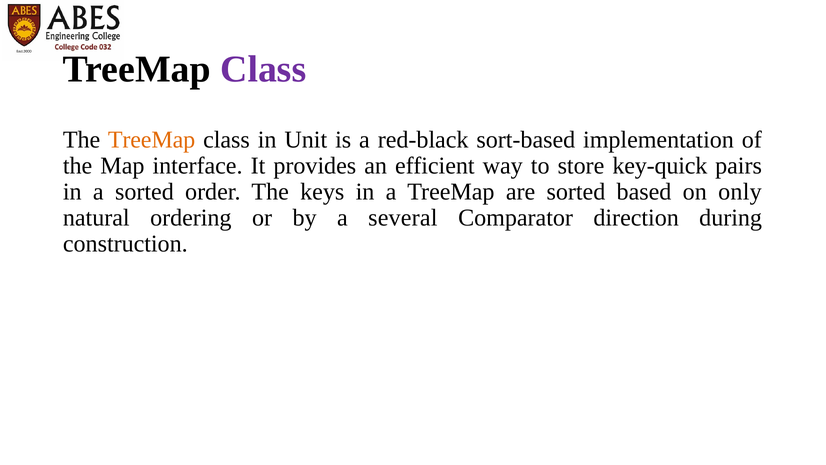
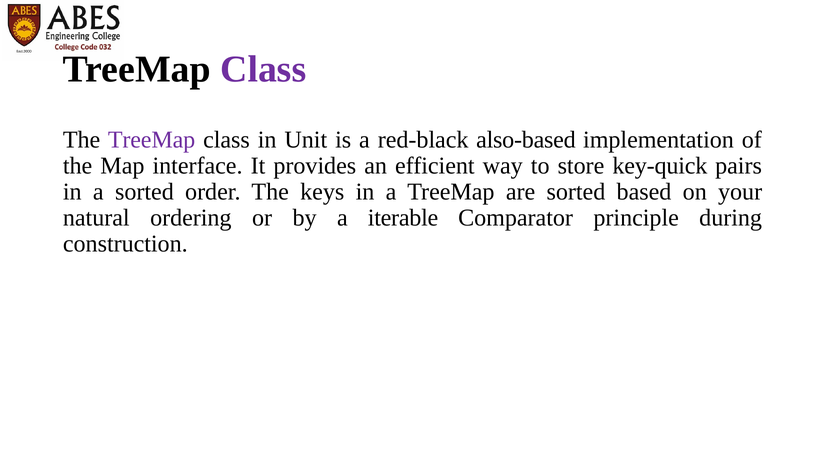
TreeMap at (152, 140) colour: orange -> purple
sort-based: sort-based -> also-based
only: only -> your
several: several -> iterable
direction: direction -> principle
